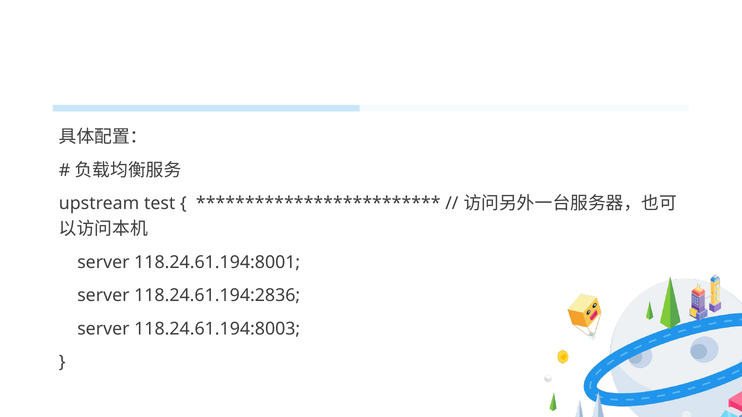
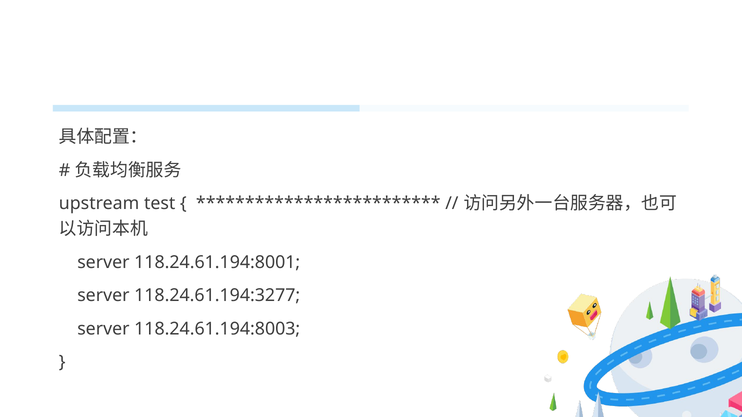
118.24.61.194:2836: 118.24.61.194:2836 -> 118.24.61.194:3277
